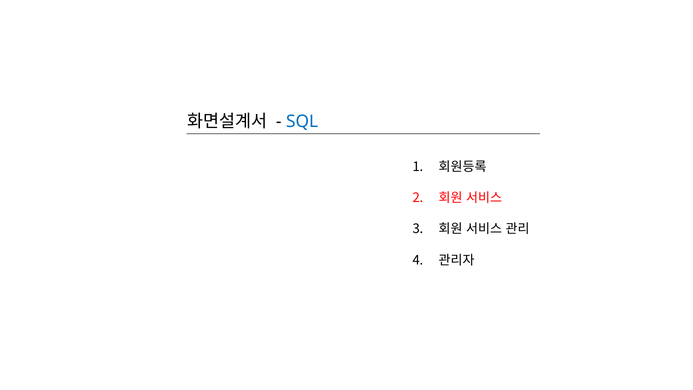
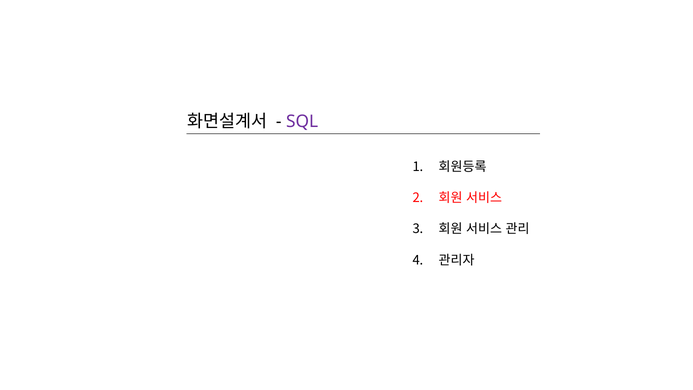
SQL colour: blue -> purple
